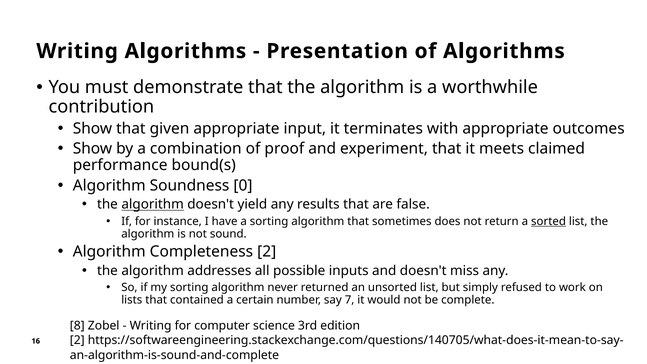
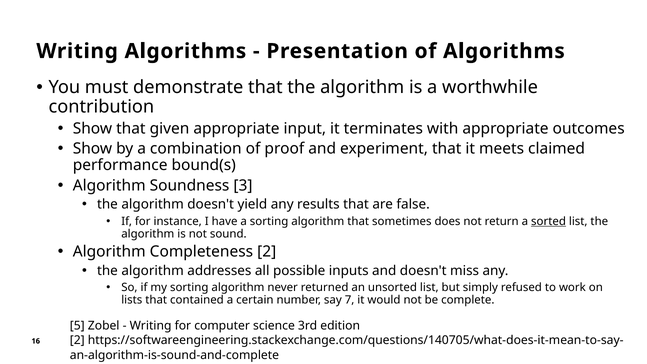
0: 0 -> 3
algorithm at (153, 204) underline: present -> none
8: 8 -> 5
